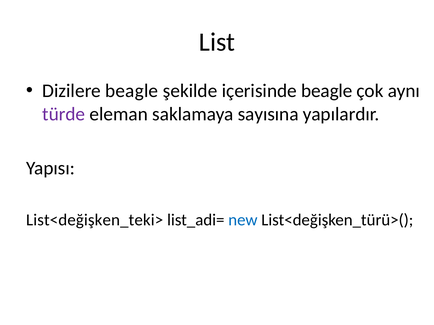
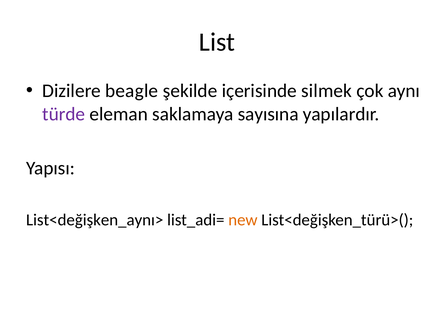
içerisinde beagle: beagle -> silmek
List<değişken_teki>: List<değişken_teki> -> List<değişken_aynı>
new colour: blue -> orange
